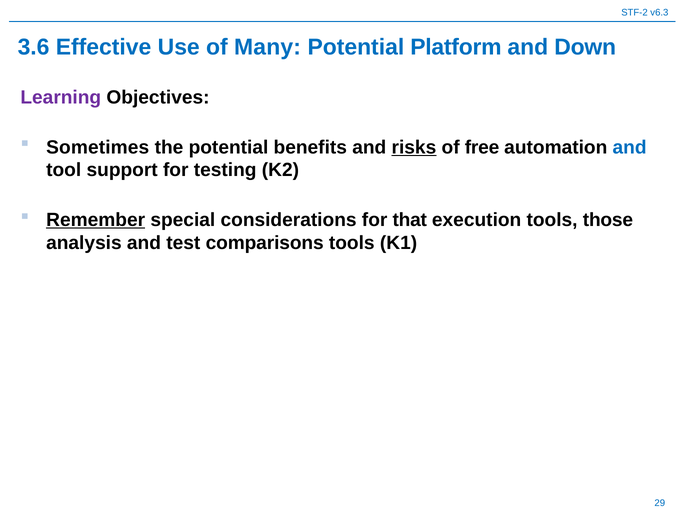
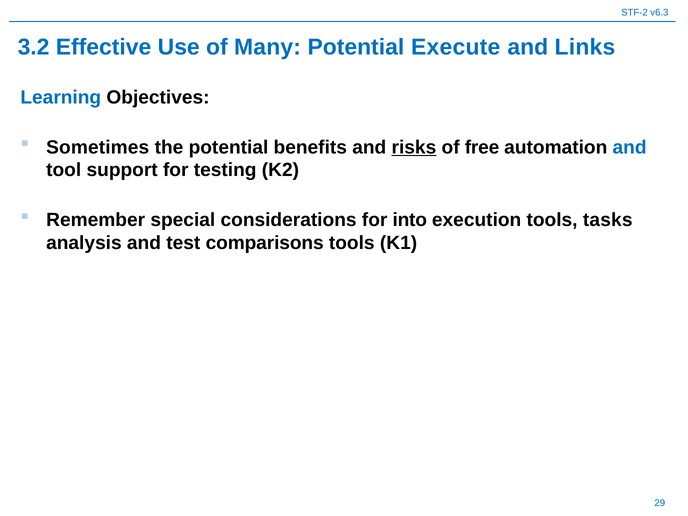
3.6: 3.6 -> 3.2
Platform: Platform -> Execute
Down: Down -> Links
Learning colour: purple -> blue
Remember underline: present -> none
that: that -> into
those: those -> tasks
